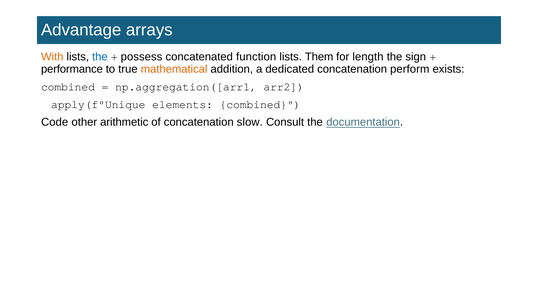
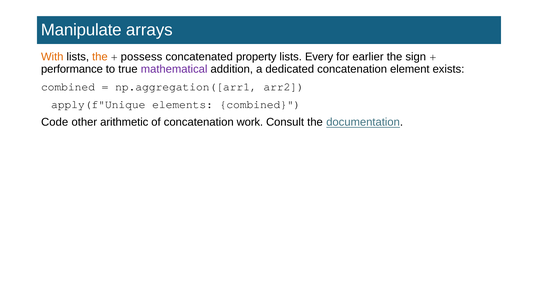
Advantage: Advantage -> Manipulate
the at (100, 57) colour: blue -> orange
function: function -> property
Them: Them -> Every
length: length -> earlier
mathematical colour: orange -> purple
perform: perform -> element
slow: slow -> work
